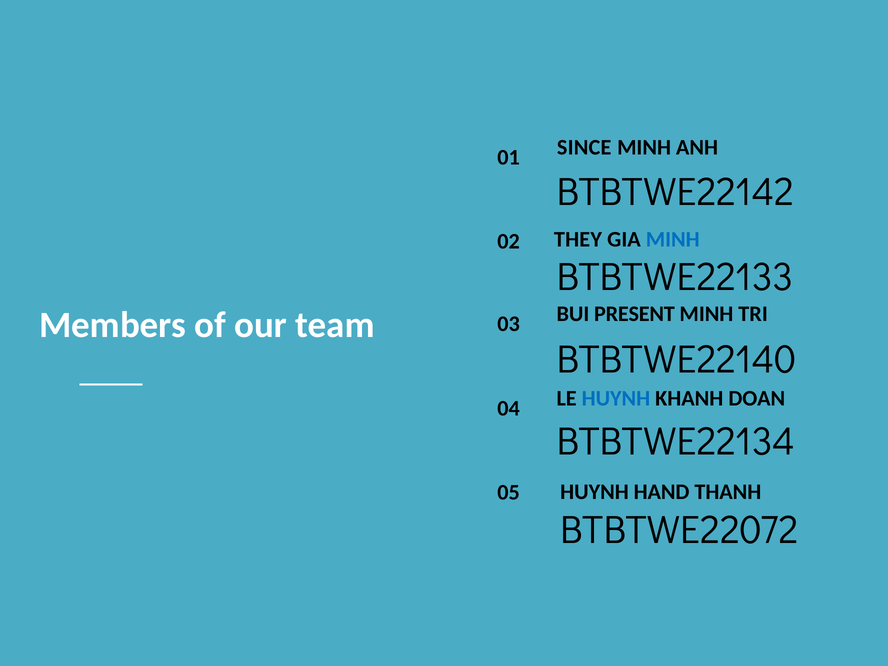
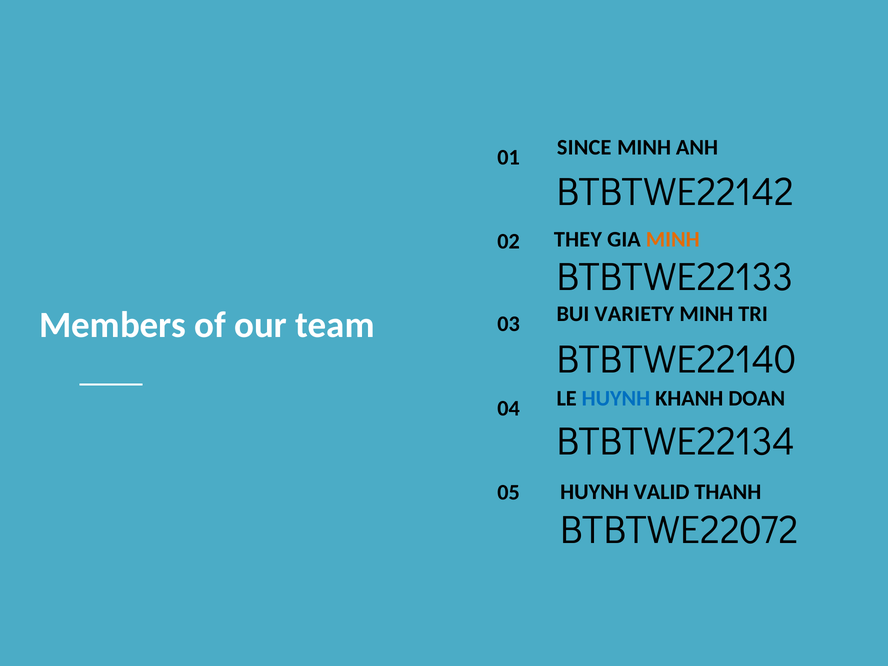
MINH at (673, 239) colour: blue -> orange
PRESENT: PRESENT -> VARIETY
HAND: HAND -> VALID
